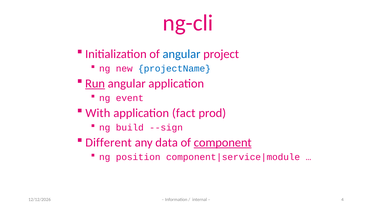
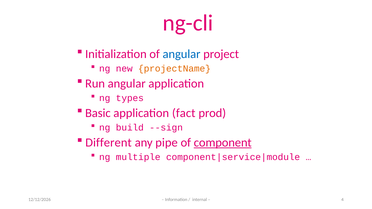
projectName colour: blue -> orange
Run underline: present -> none
event: event -> types
With: With -> Basic
data: data -> pipe
position: position -> multiple
